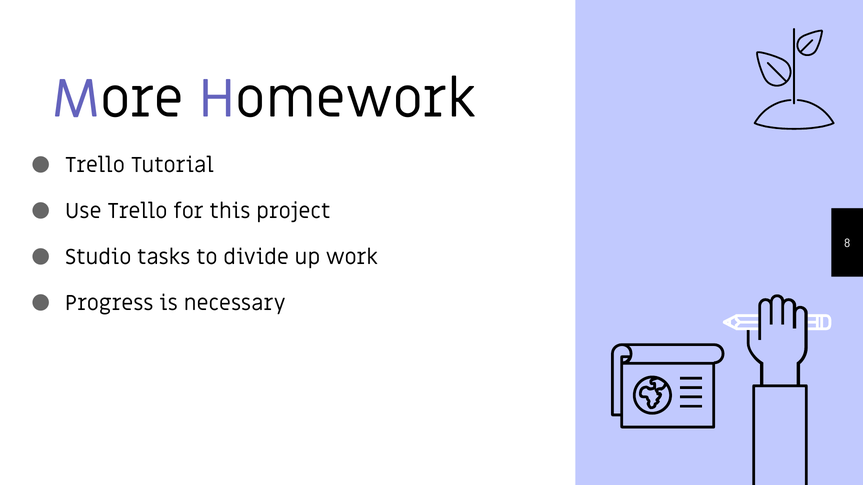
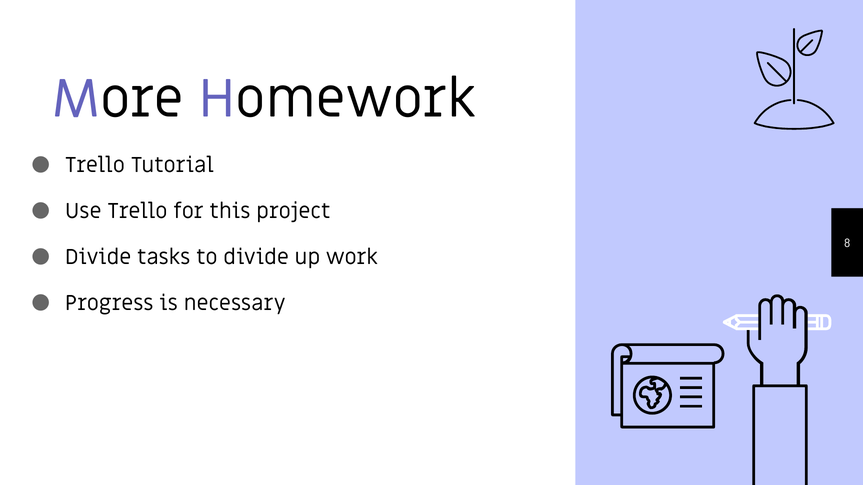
Studio at (98, 257): Studio -> Divide
